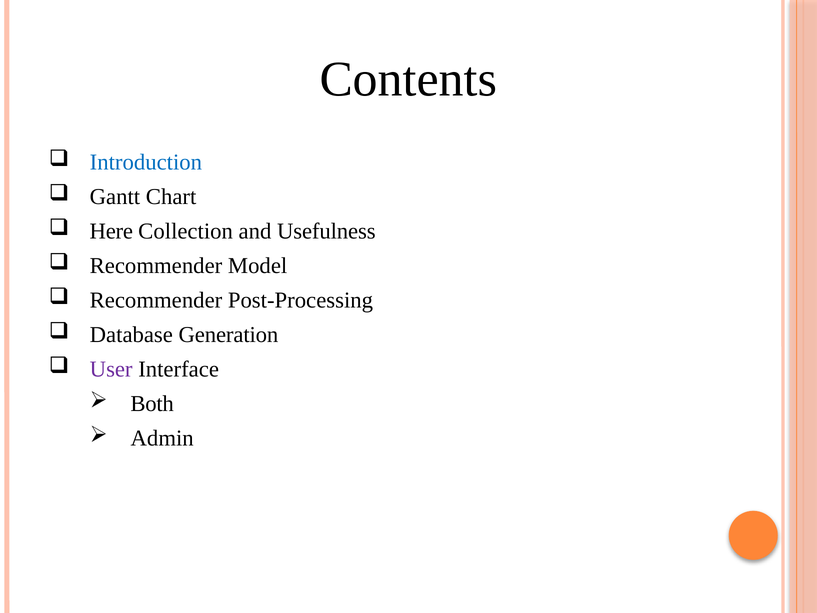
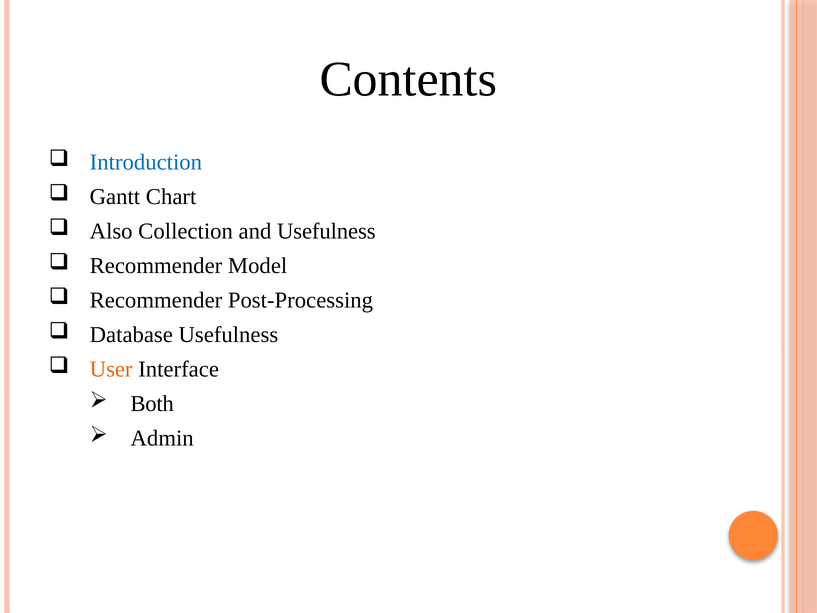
Here: Here -> Also
Database Generation: Generation -> Usefulness
User colour: purple -> orange
